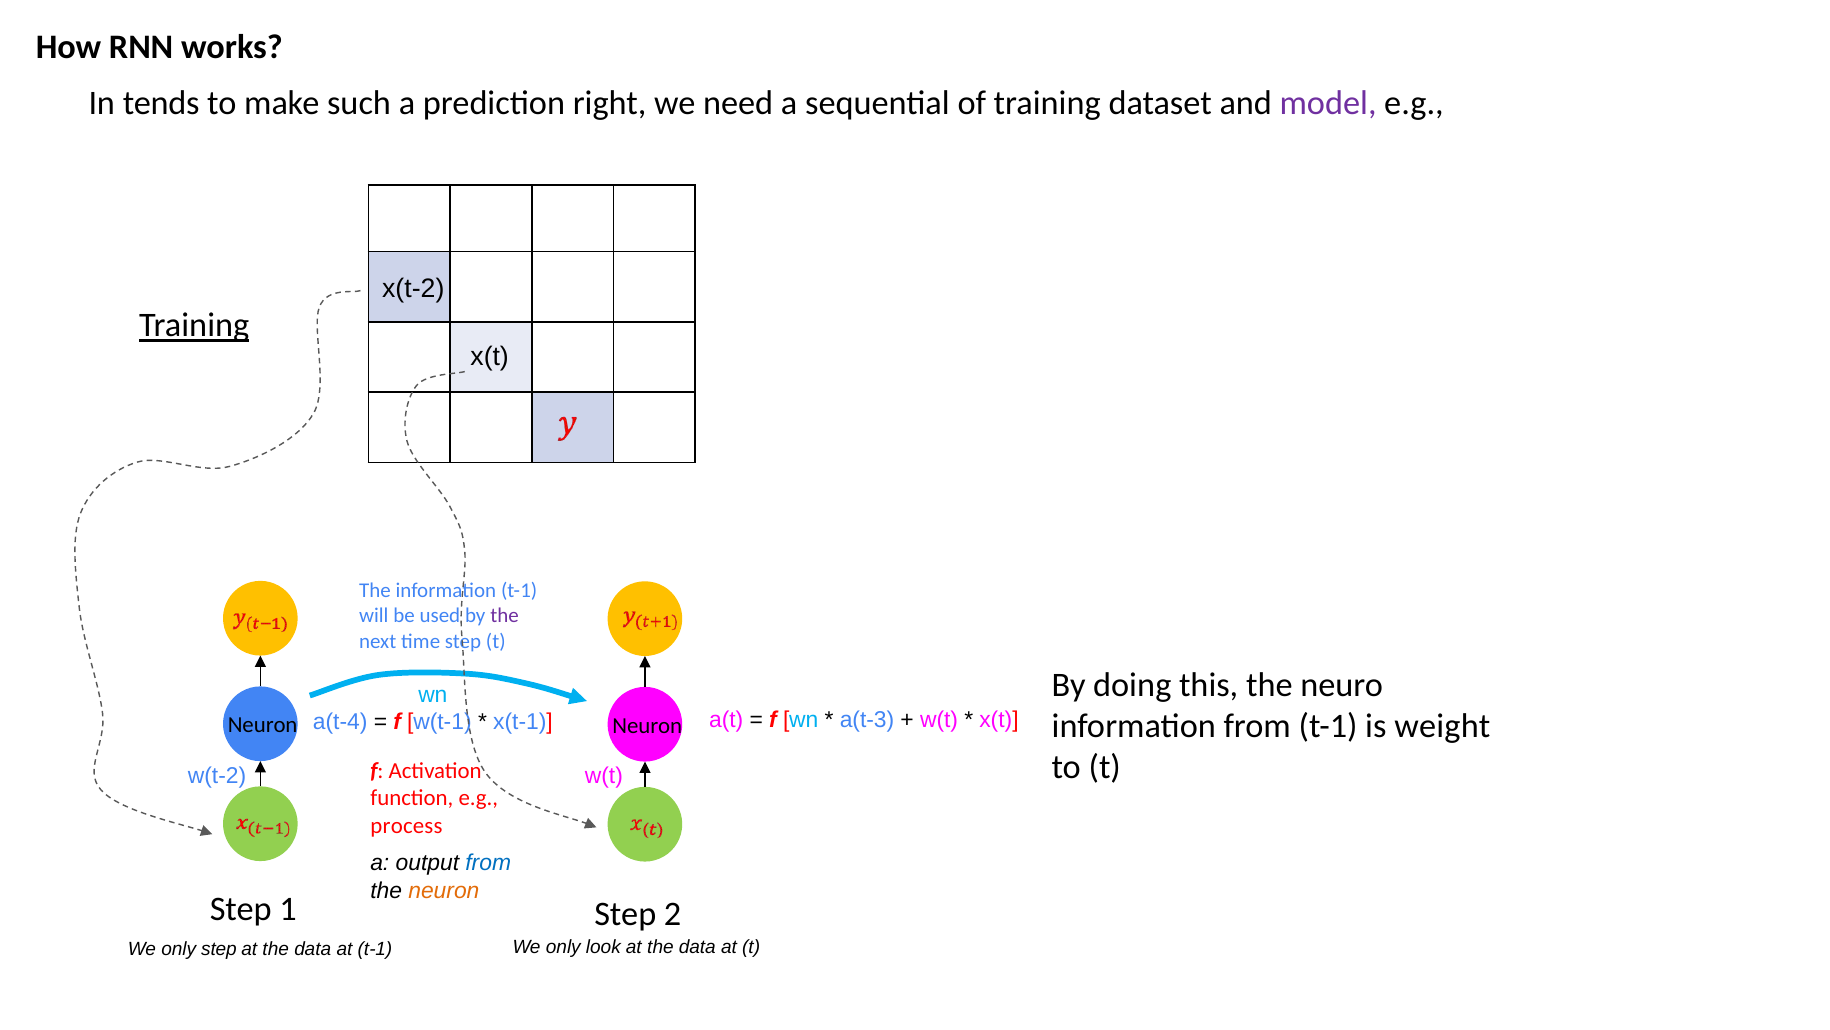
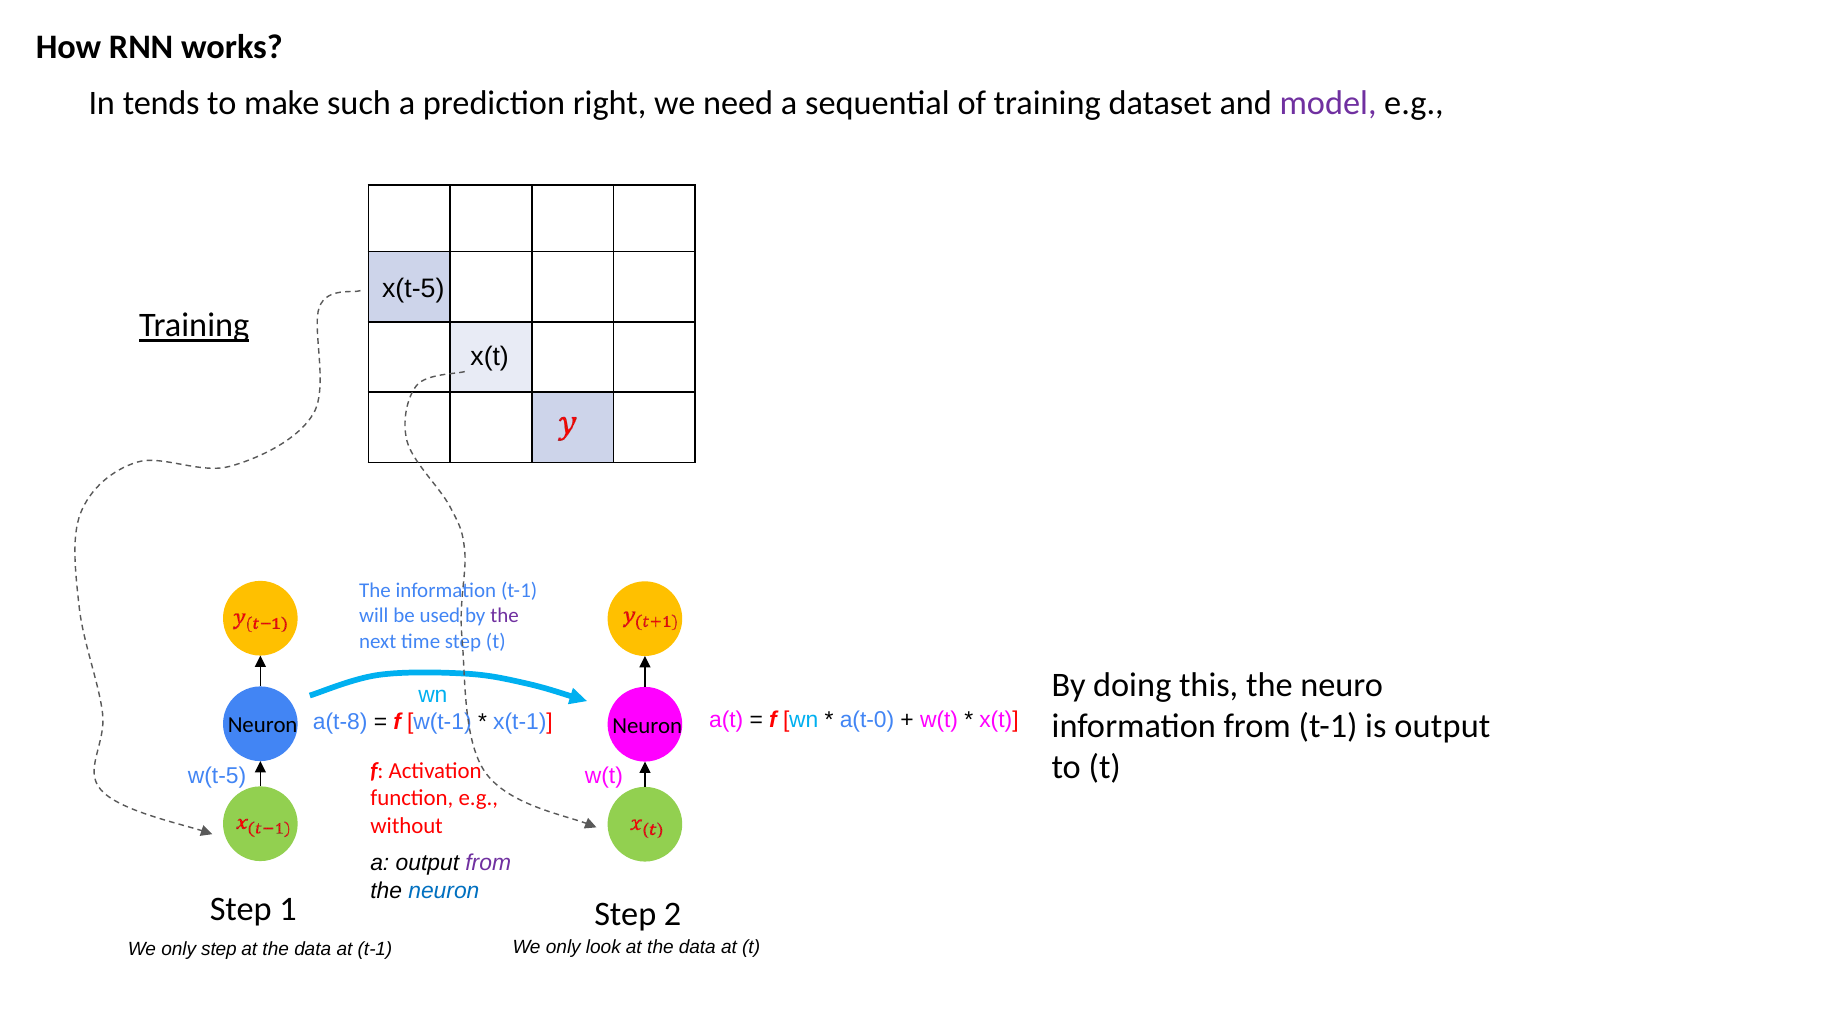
x(t-2: x(t-2 -> x(t-5
a(t-4: a(t-4 -> a(t-8
a(t-3: a(t-3 -> a(t-0
is weight: weight -> output
w(t-2: w(t-2 -> w(t-5
process: process -> without
from at (488, 863) colour: blue -> purple
neuron at (444, 890) colour: orange -> blue
